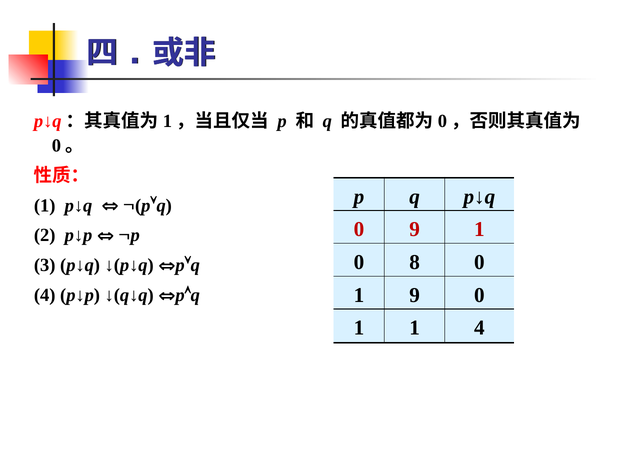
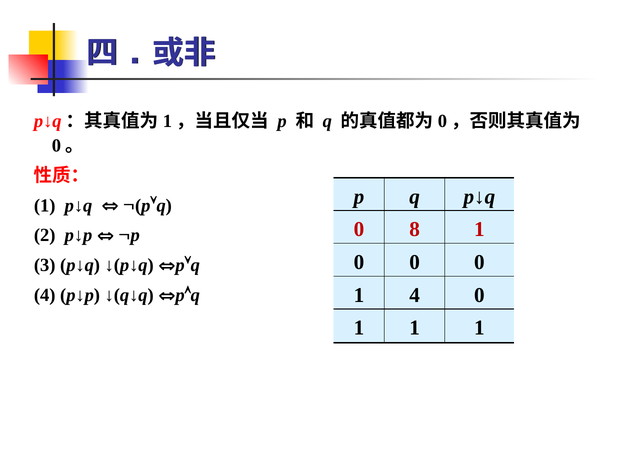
0 9: 9 -> 8
8 at (415, 262): 8 -> 0
1 9: 9 -> 4
1 1 4: 4 -> 1
